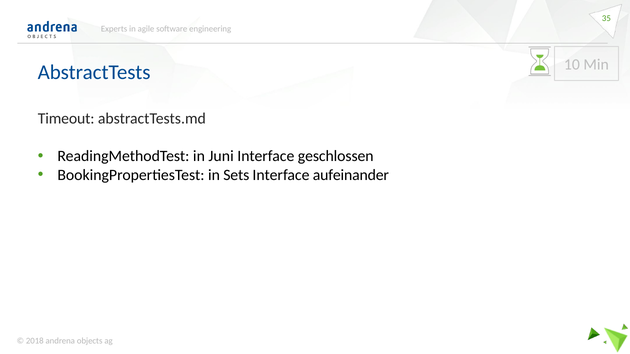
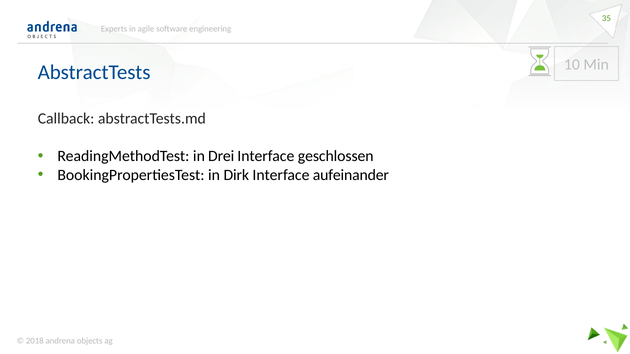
Timeout: Timeout -> Callback
Juni: Juni -> Drei
Sets: Sets -> Dirk
